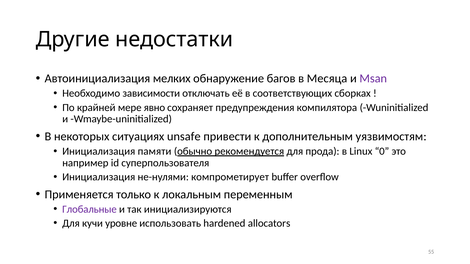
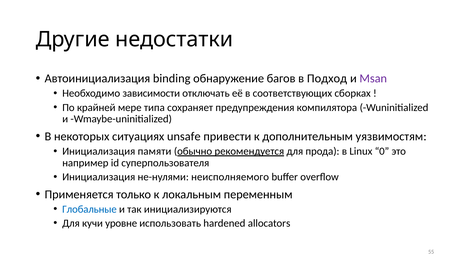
мелких: мелких -> binding
Месяца: Месяца -> Подход
явно: явно -> типа
компрометирует: компрометирует -> неисполняемого
Глобальные colour: purple -> blue
